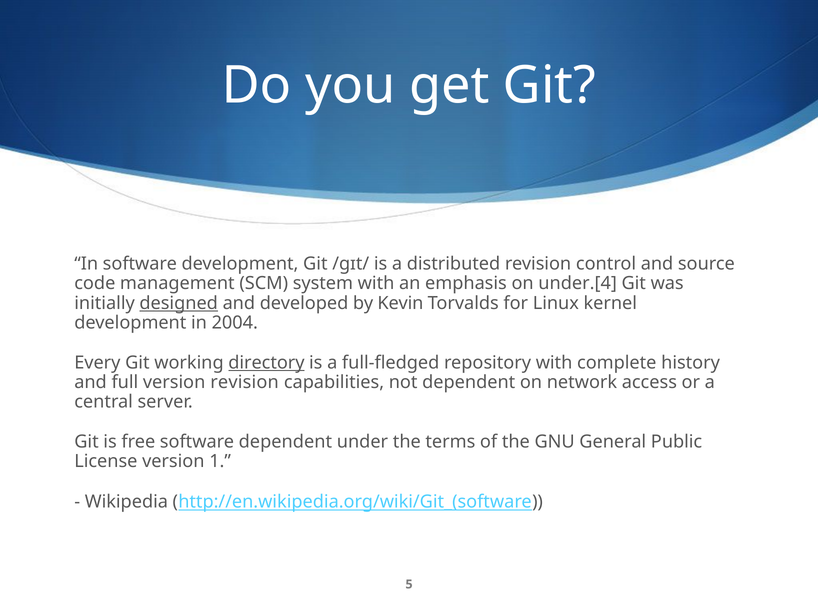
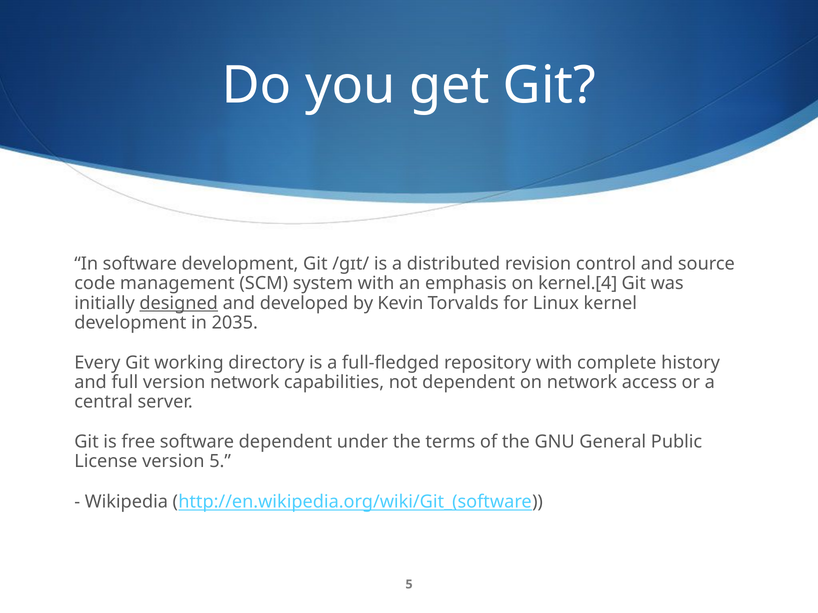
under.[4: under.[4 -> kernel.[4
2004: 2004 -> 2035
directory underline: present -> none
version revision: revision -> network
version 1: 1 -> 5
